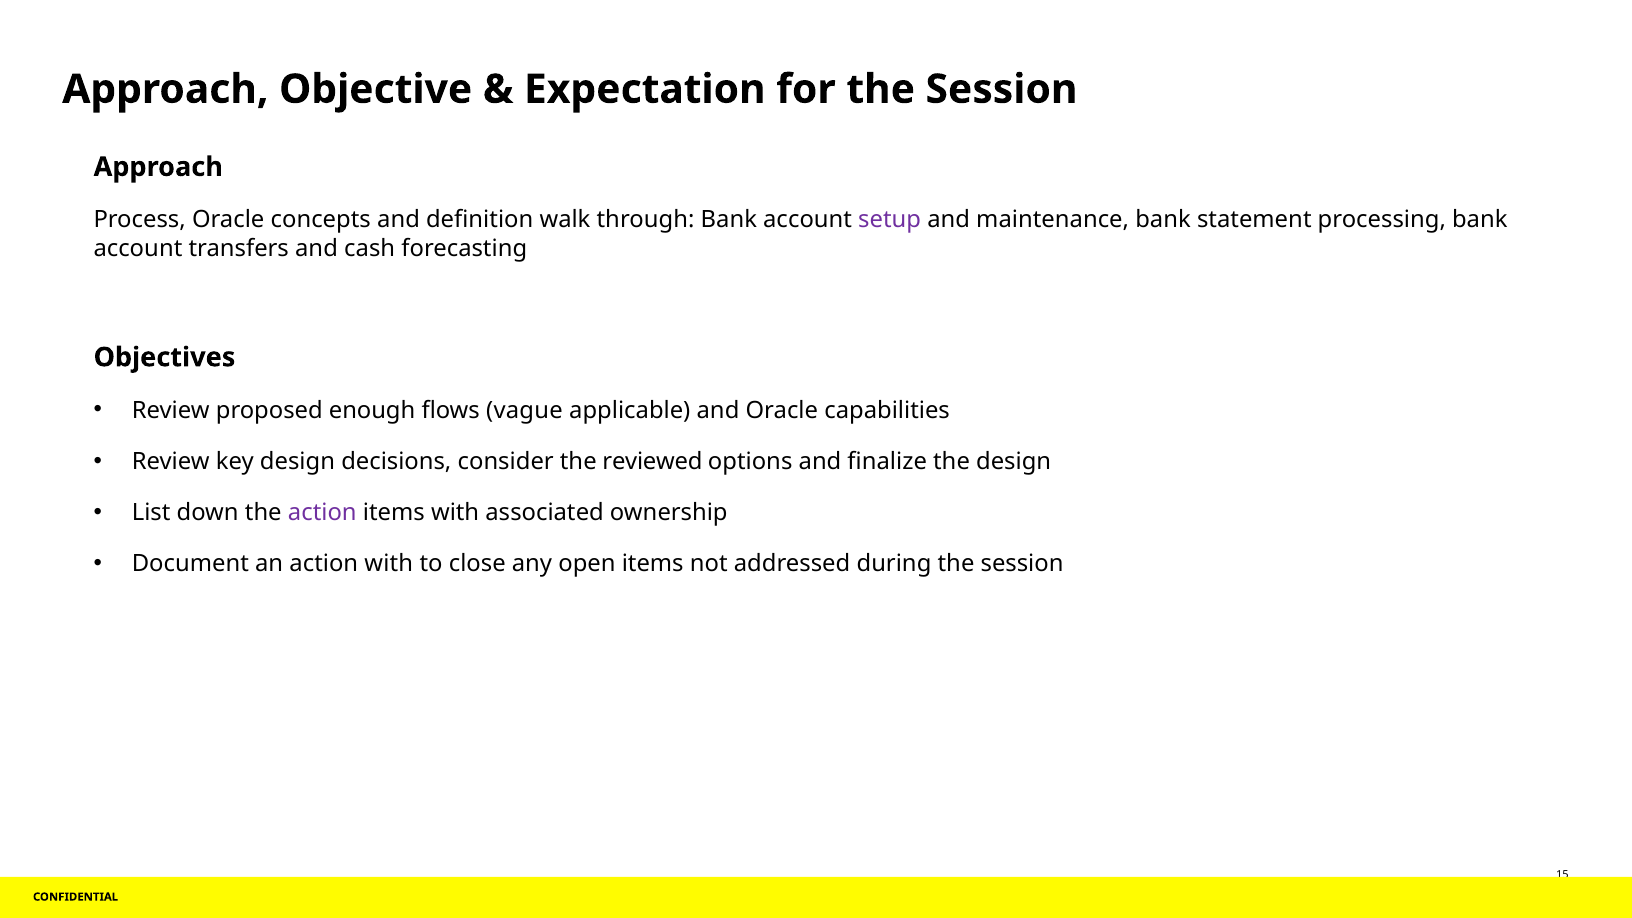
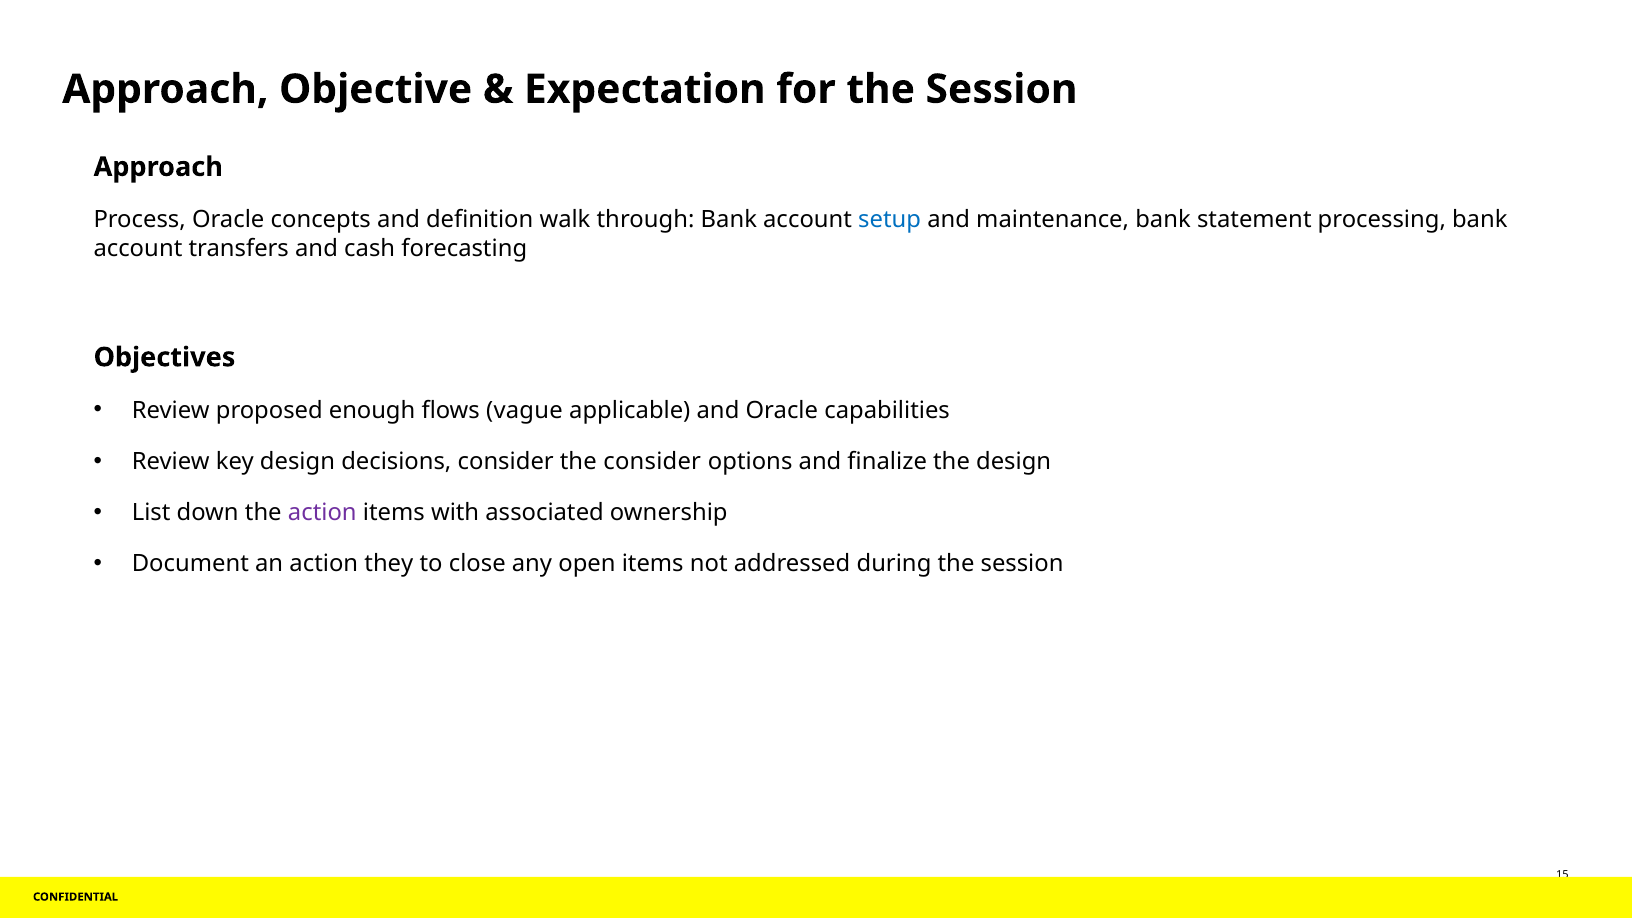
setup colour: purple -> blue
the reviewed: reviewed -> consider
action with: with -> they
